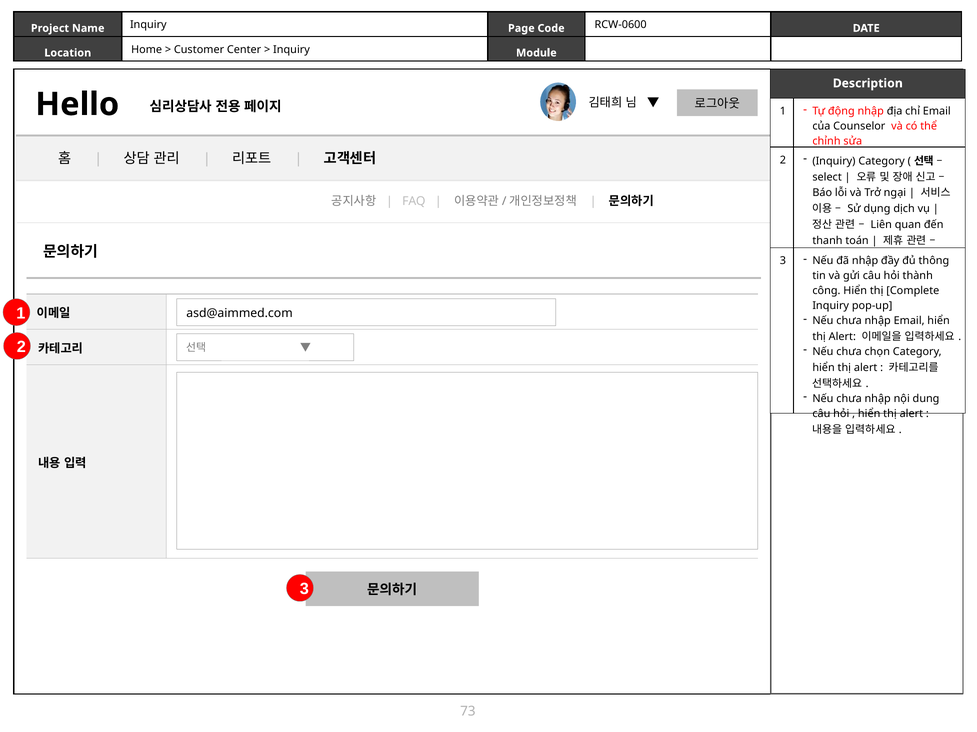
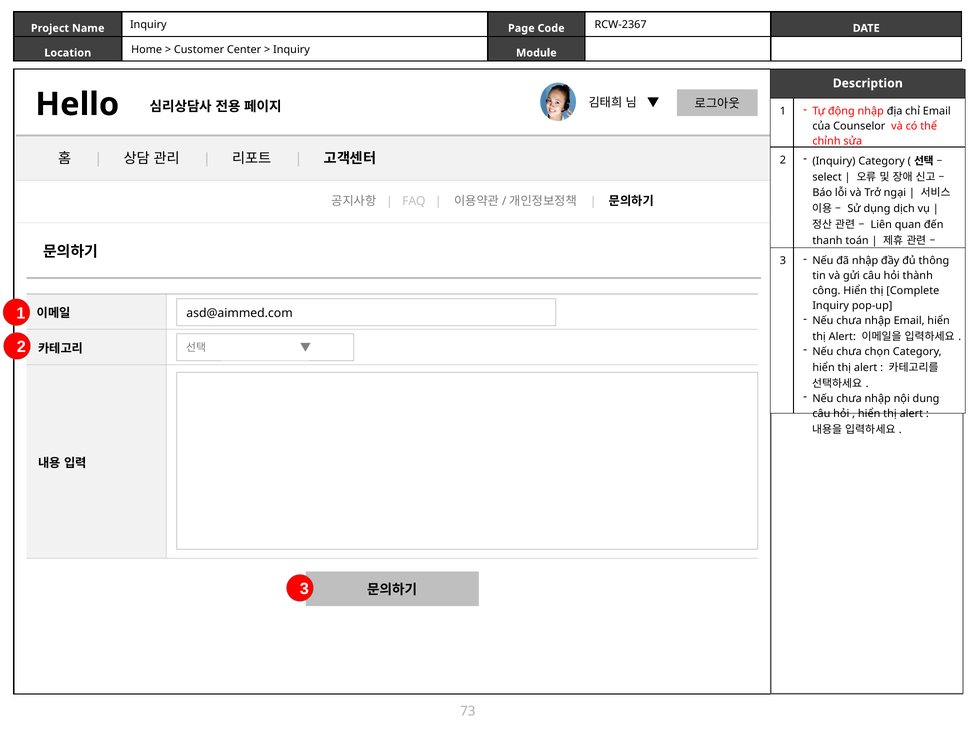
RCW-0600: RCW-0600 -> RCW-2367
